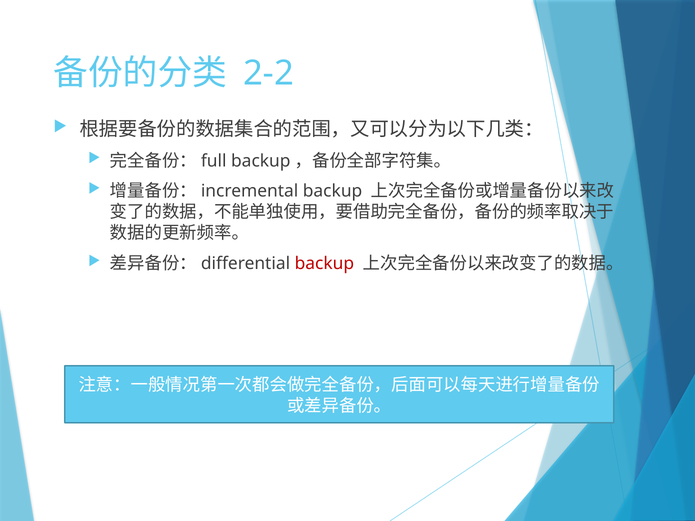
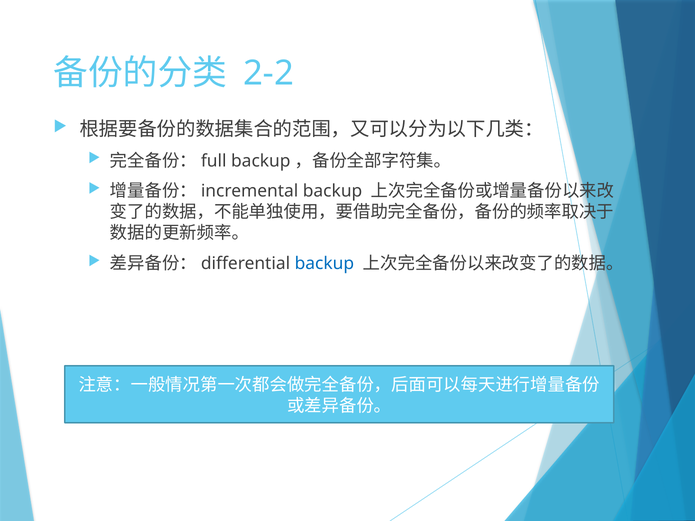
backup at (324, 264) colour: red -> blue
